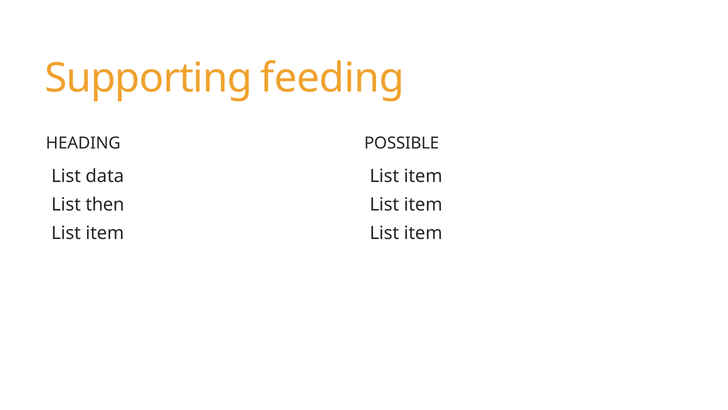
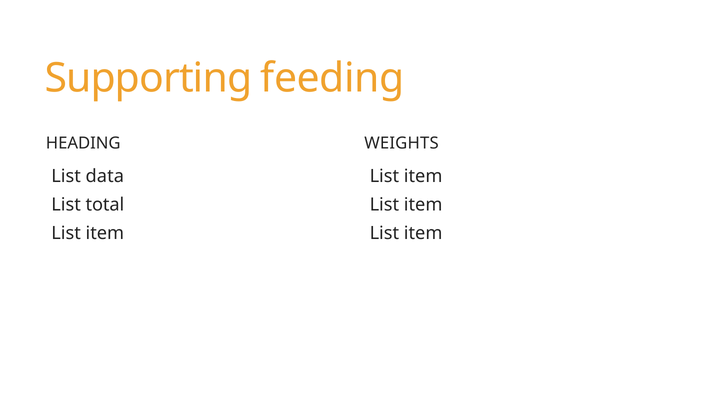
POSSIBLE: POSSIBLE -> WEIGHTS
then: then -> total
